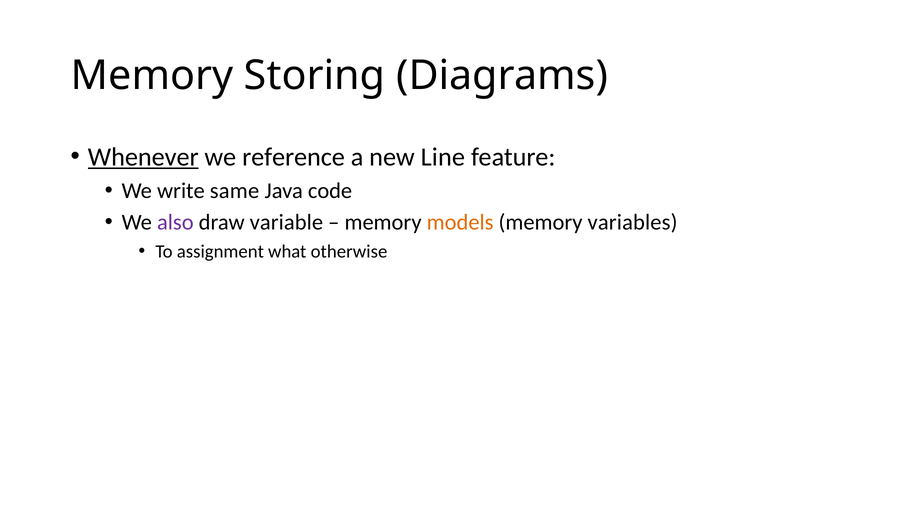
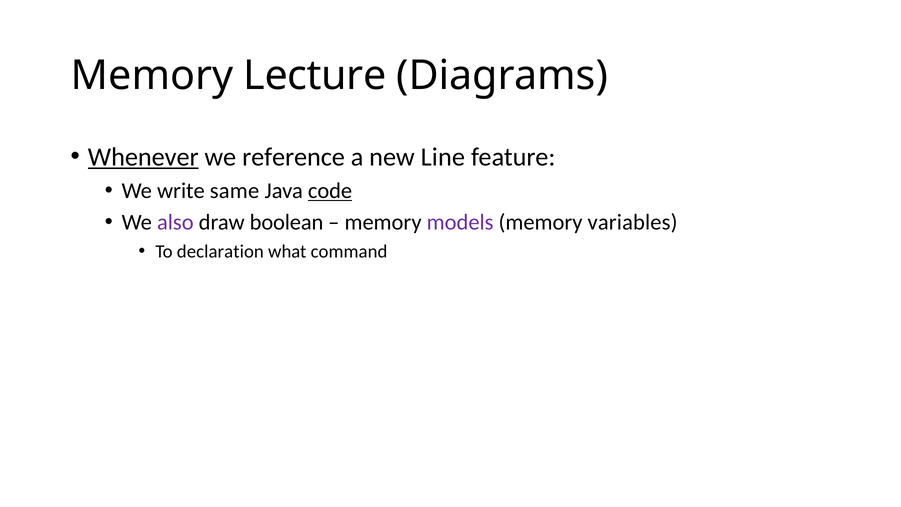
Storing: Storing -> Lecture
code underline: none -> present
variable: variable -> boolean
models colour: orange -> purple
assignment: assignment -> declaration
otherwise: otherwise -> command
